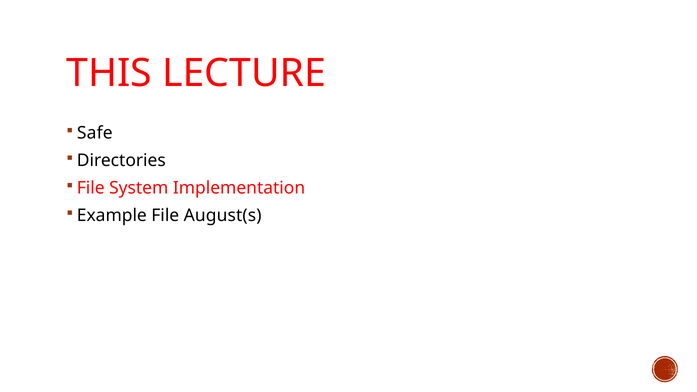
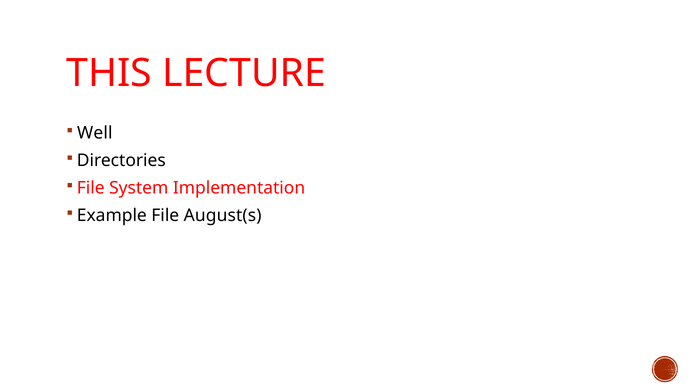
Safe: Safe -> Well
